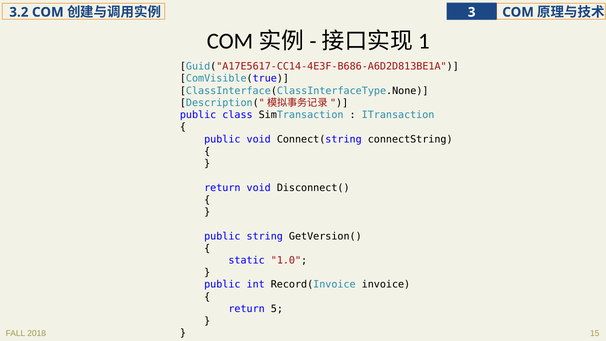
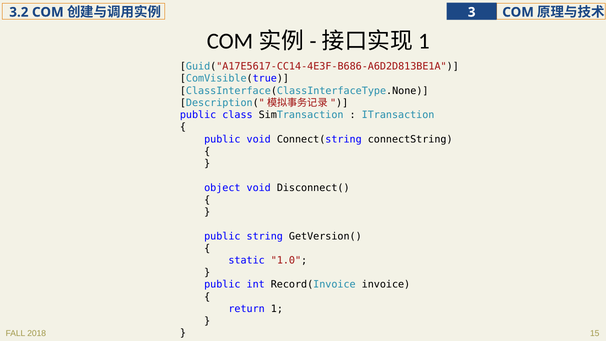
return at (222, 188): return -> object
5: 5 -> 1
